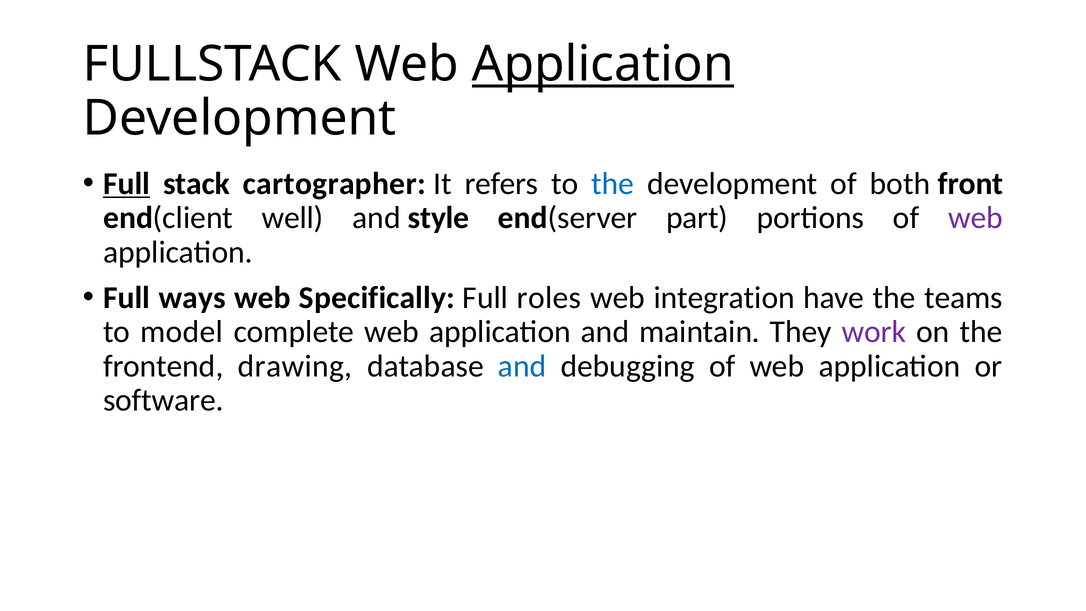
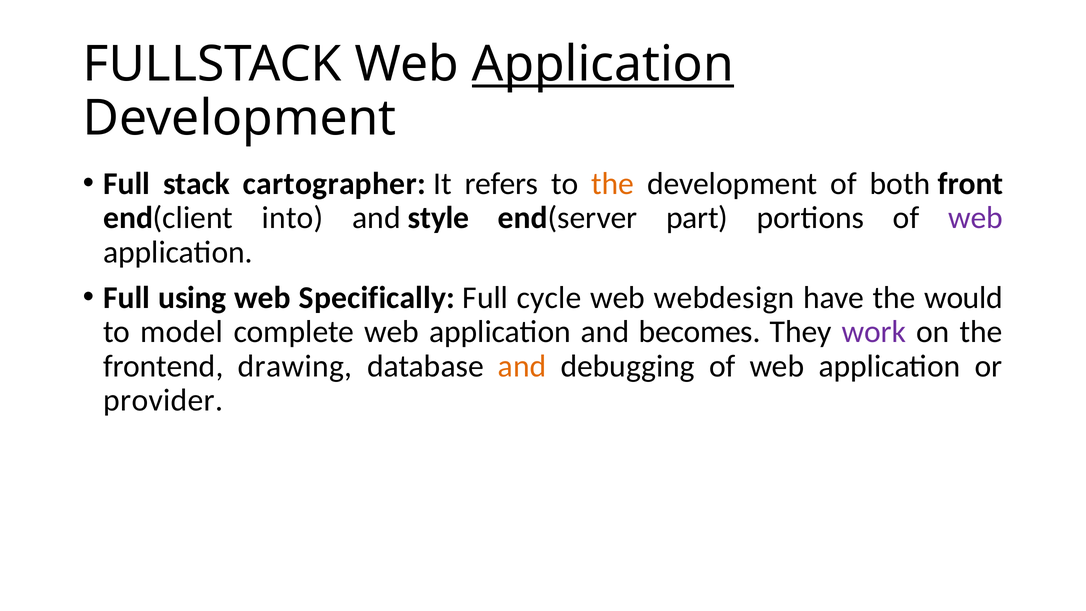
Full at (127, 184) underline: present -> none
the at (613, 184) colour: blue -> orange
well: well -> into
ways: ways -> using
roles: roles -> cycle
integration: integration -> webdesign
teams: teams -> would
maintain: maintain -> becomes
and at (522, 366) colour: blue -> orange
software: software -> provider
